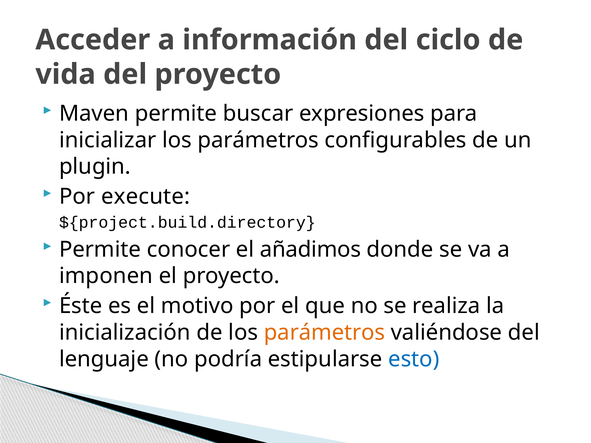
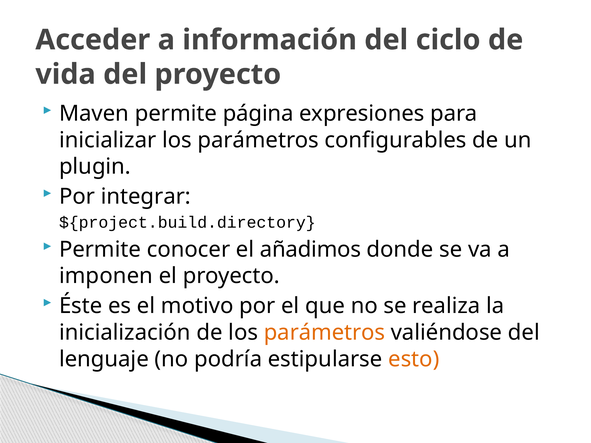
buscar: buscar -> página
execute: execute -> integrar
esto colour: blue -> orange
